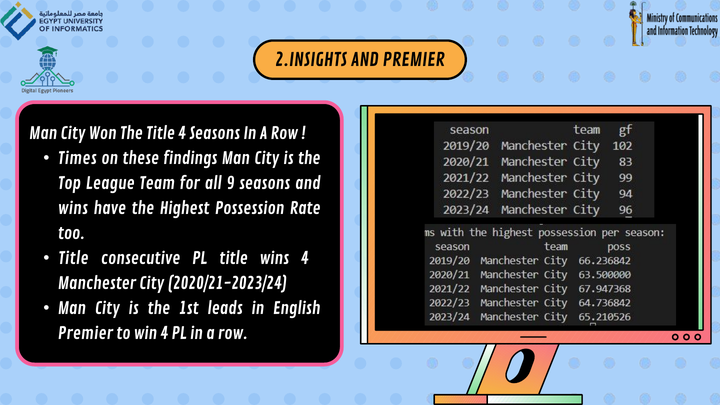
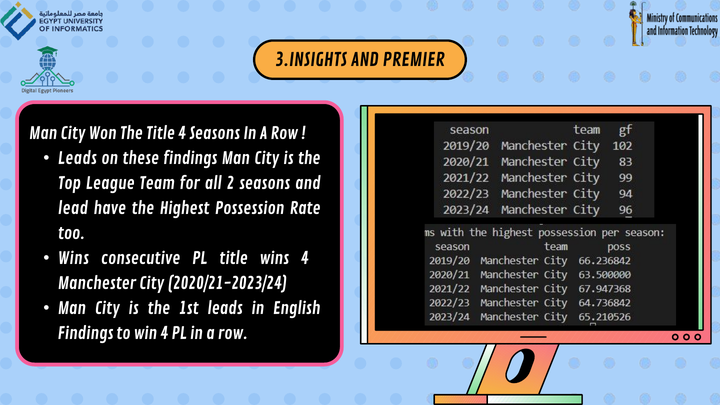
2.INSIGHTS: 2.INSIGHTS -> 3.INSIGHTS
Times at (77, 159): Times -> Leads
9: 9 -> 2
wins at (73, 209): wins -> lead
Title at (73, 259): Title -> Wins
Premier at (85, 334): Premier -> Findings
